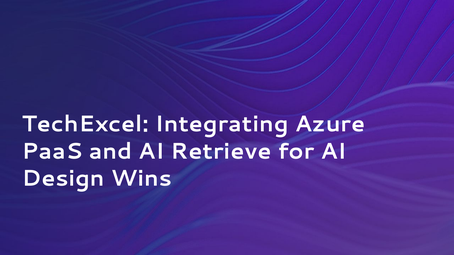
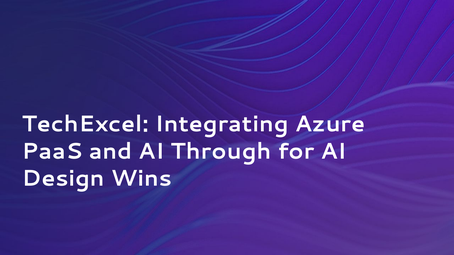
Retrieve: Retrieve -> Through
